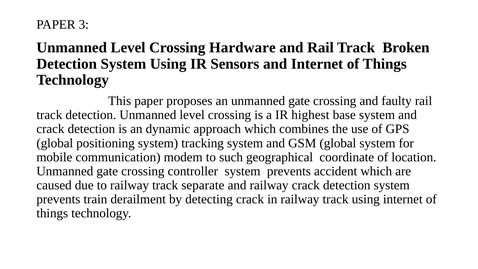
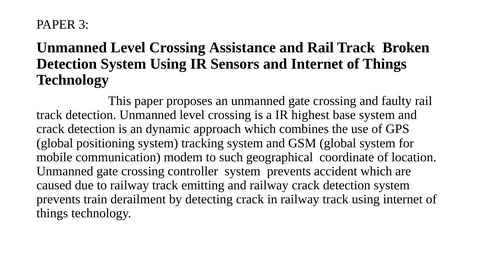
Hardware: Hardware -> Assistance
separate: separate -> emitting
